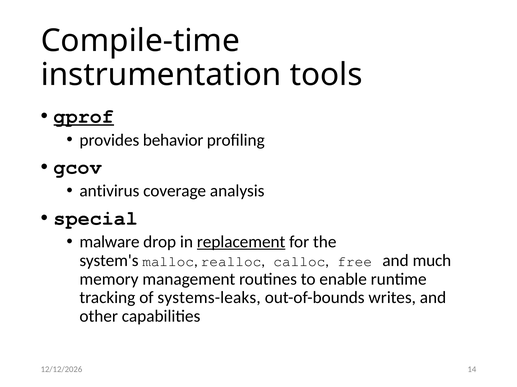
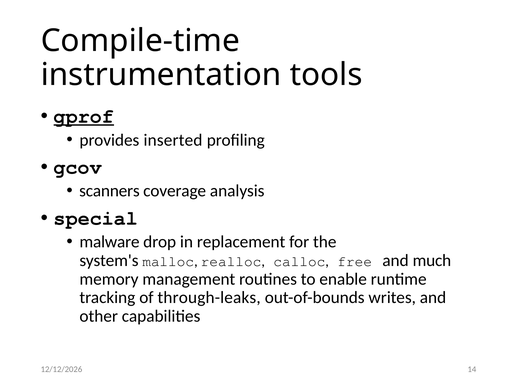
behavior: behavior -> inserted
antivirus: antivirus -> scanners
replacement underline: present -> none
systems-leaks: systems-leaks -> through-leaks
